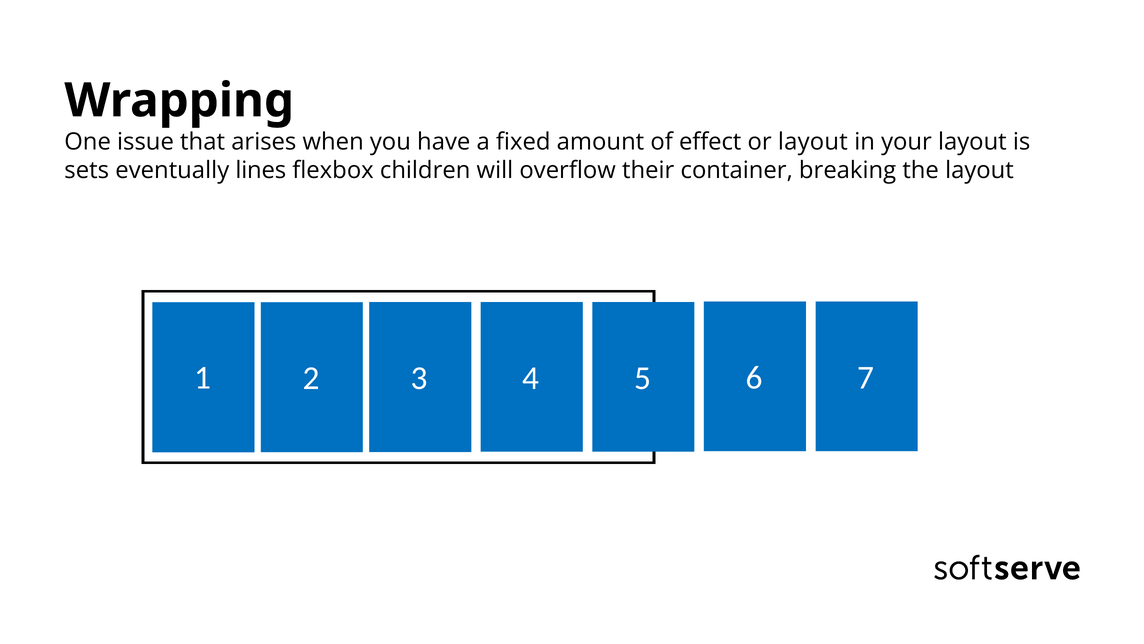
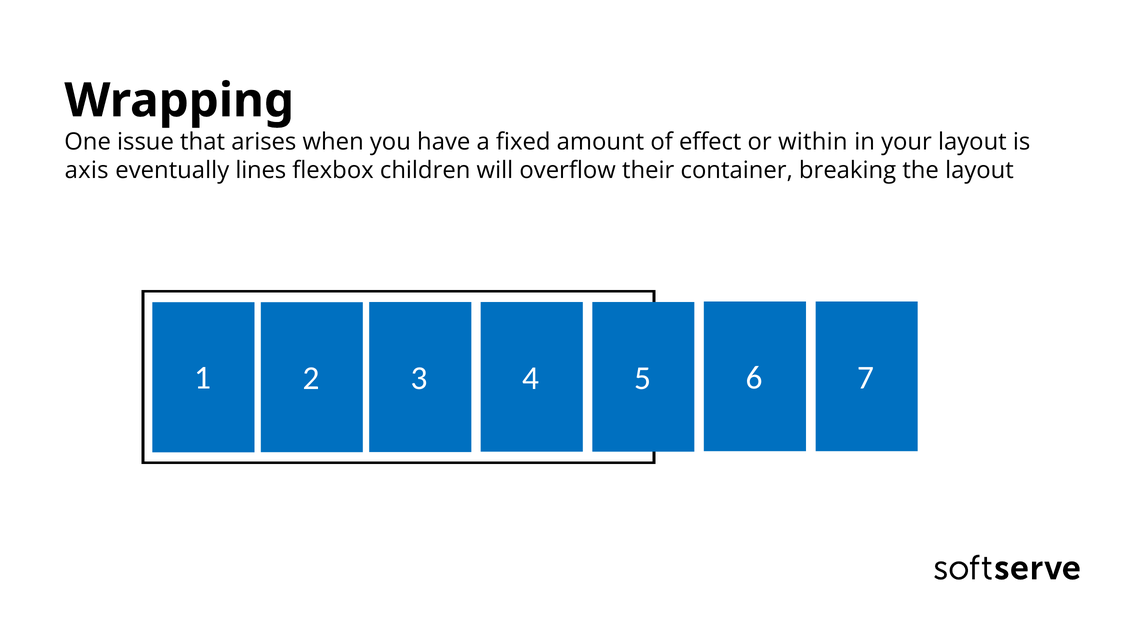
or layout: layout -> within
sets: sets -> axis
